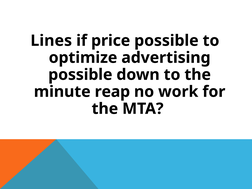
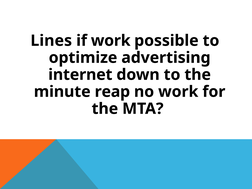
if price: price -> work
possible at (80, 75): possible -> internet
